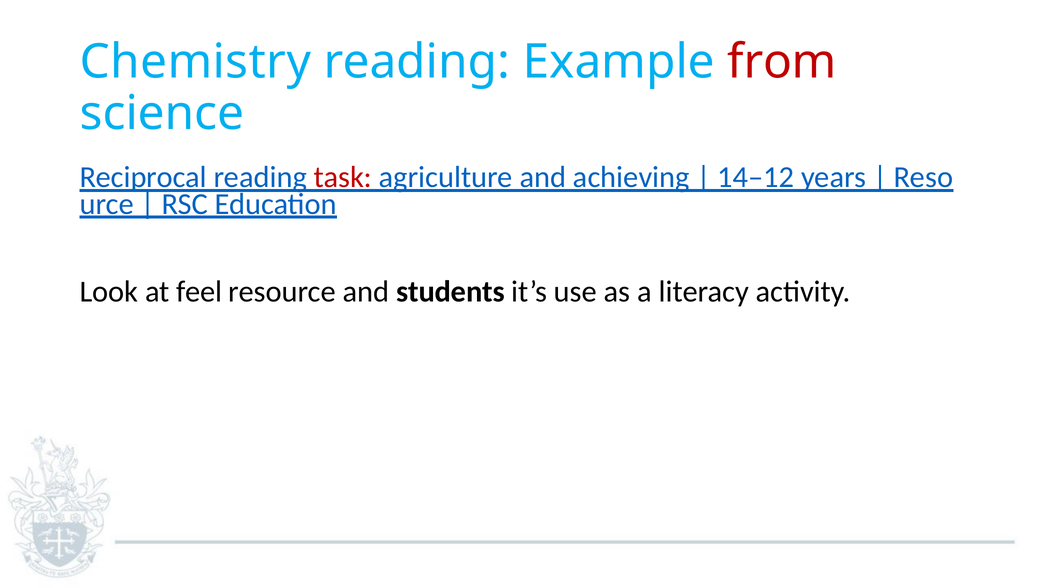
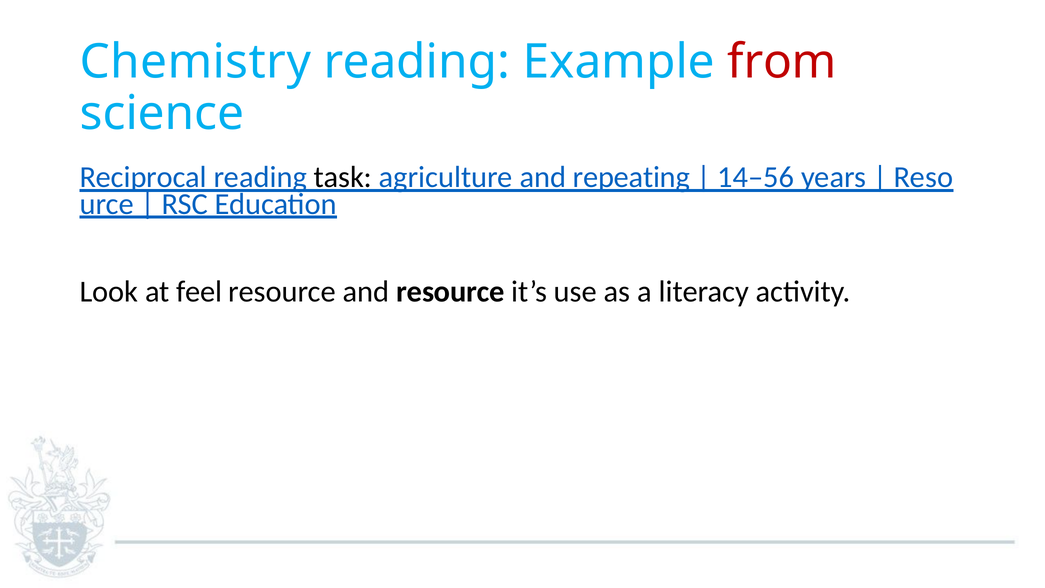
task colour: red -> black
achieving: achieving -> repeating
14–12: 14–12 -> 14–56
and students: students -> resource
